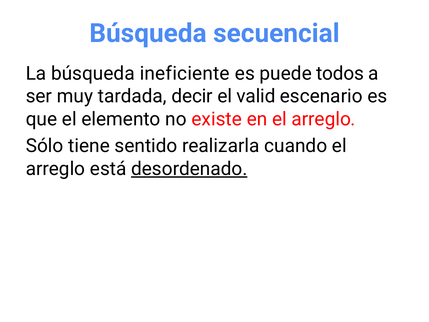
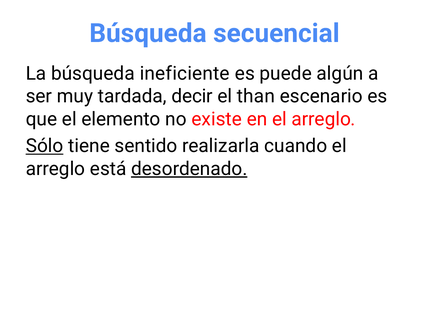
todos: todos -> algún
valid: valid -> than
Sólo underline: none -> present
